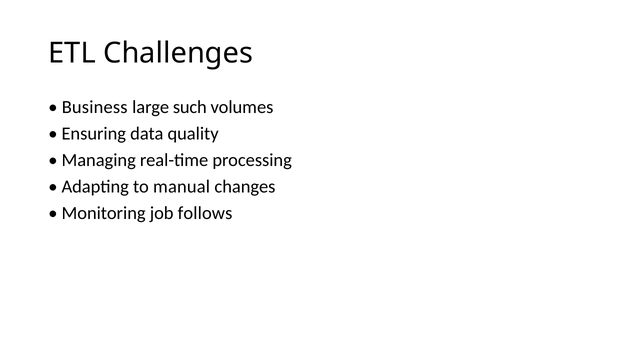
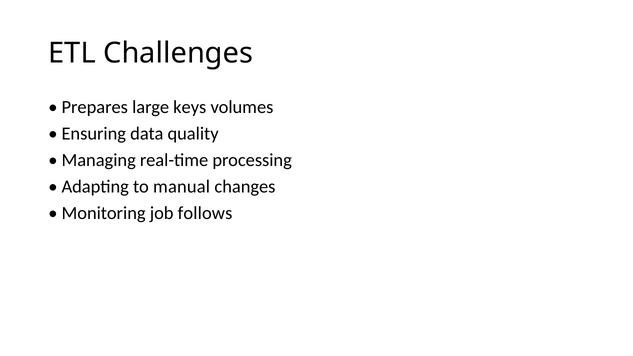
Business: Business -> Prepares
such: such -> keys
